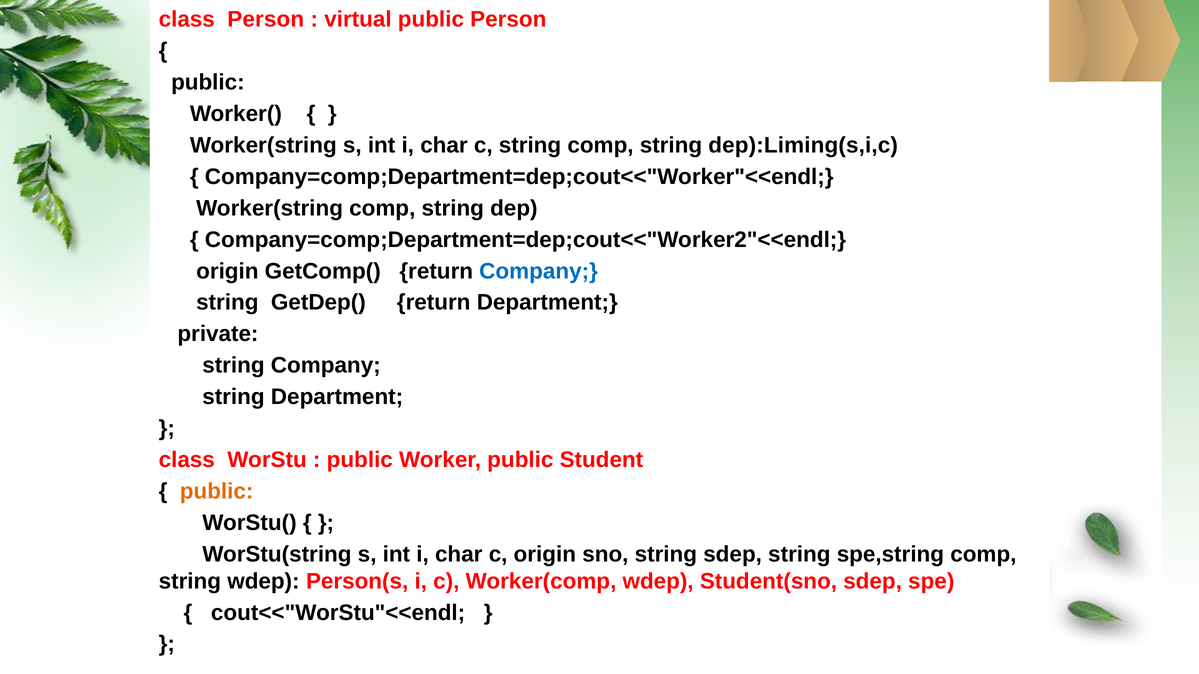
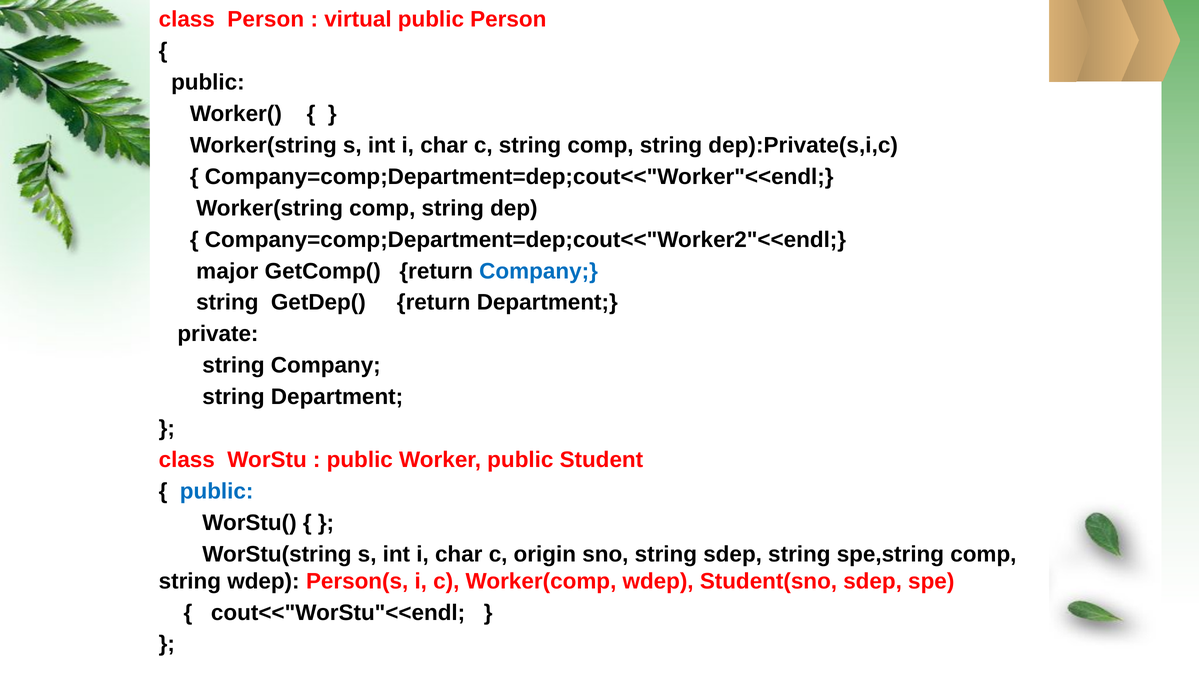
dep):Liming(s,i,c: dep):Liming(s,i,c -> dep):Private(s,i,c
origin at (227, 271): origin -> major
public at (217, 492) colour: orange -> blue
